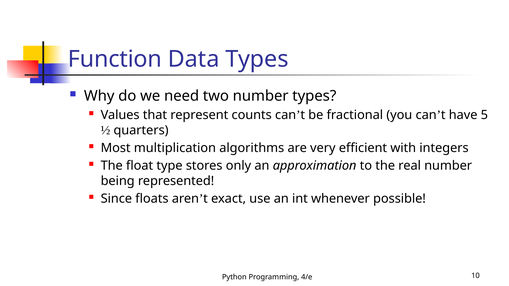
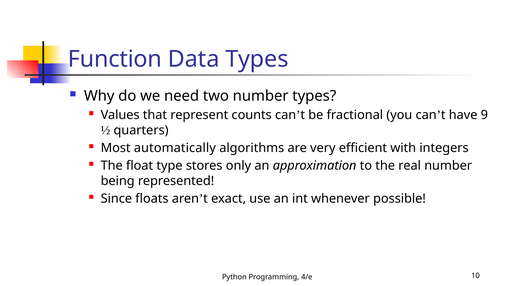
5: 5 -> 9
multiplication: multiplication -> automatically
